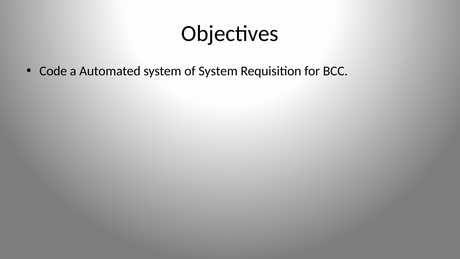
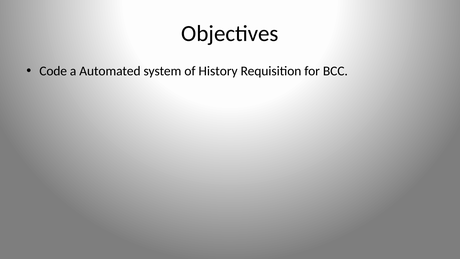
of System: System -> History
